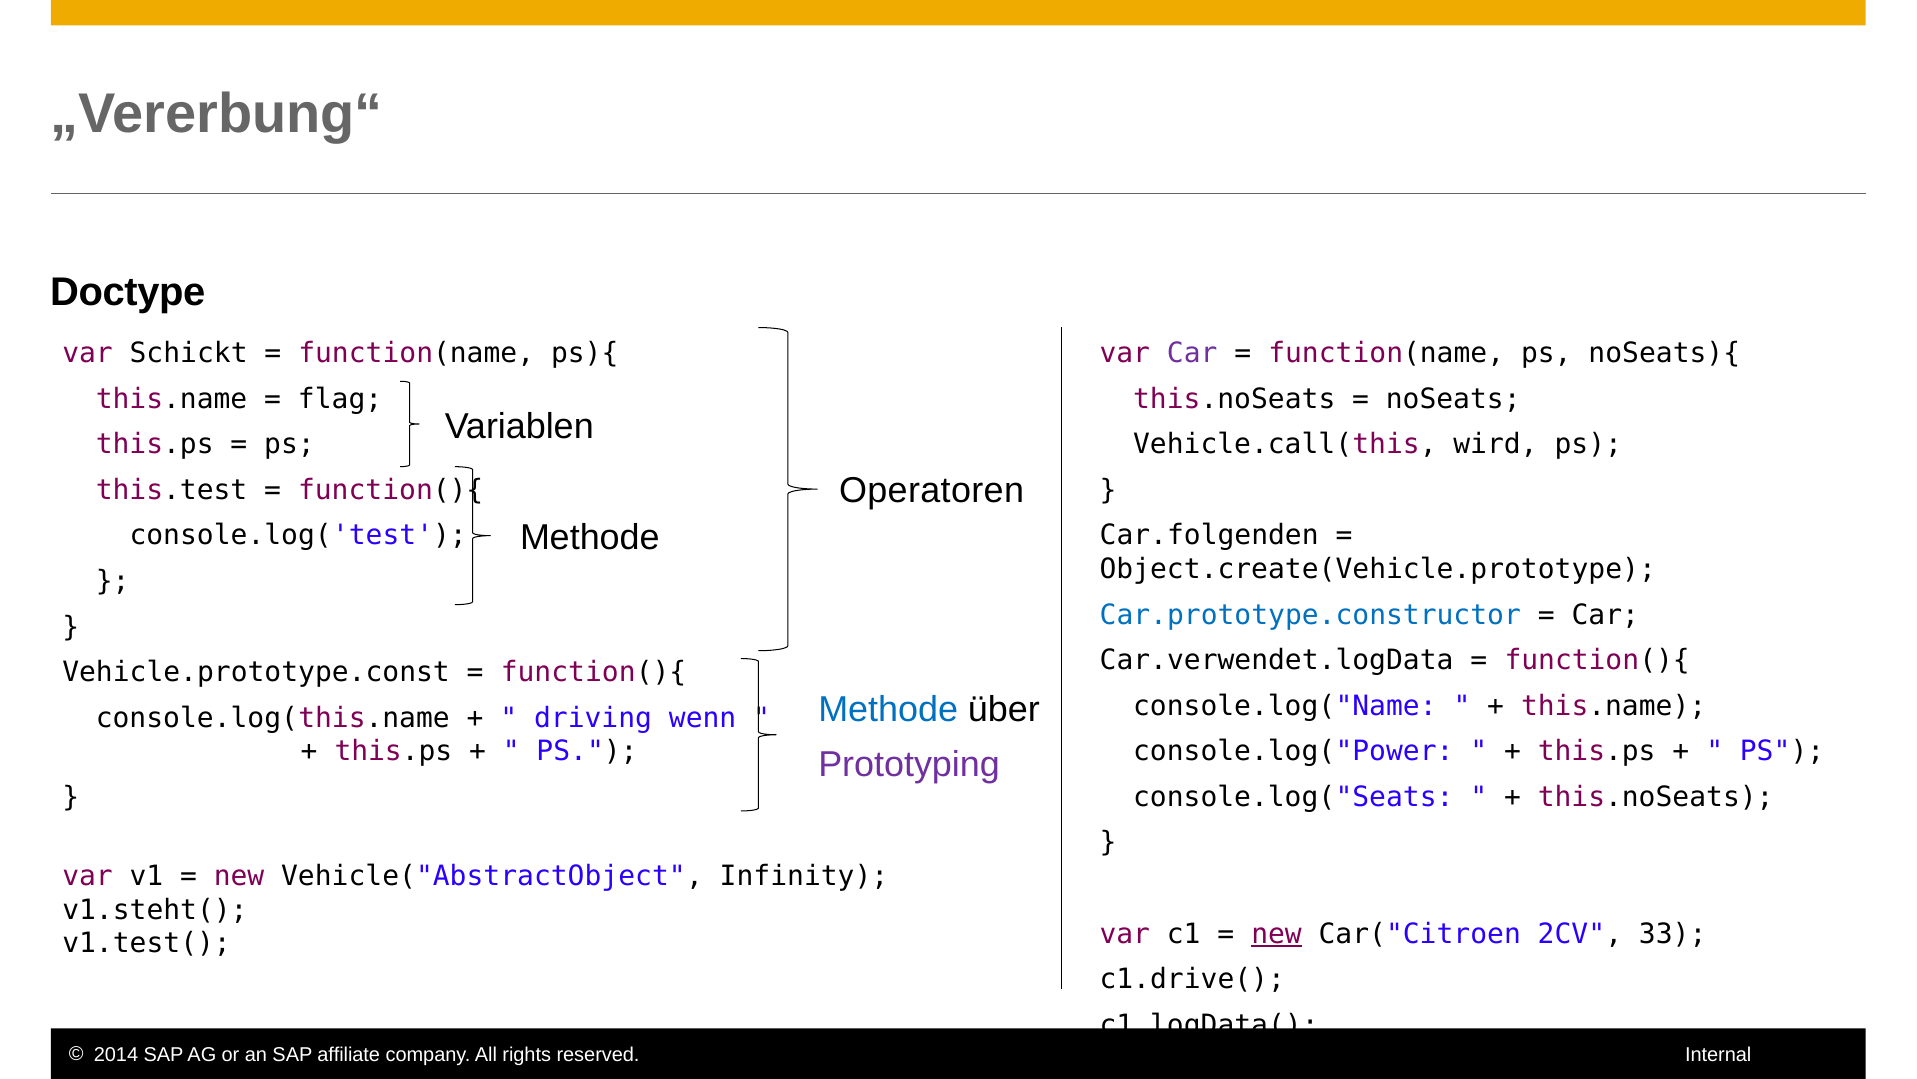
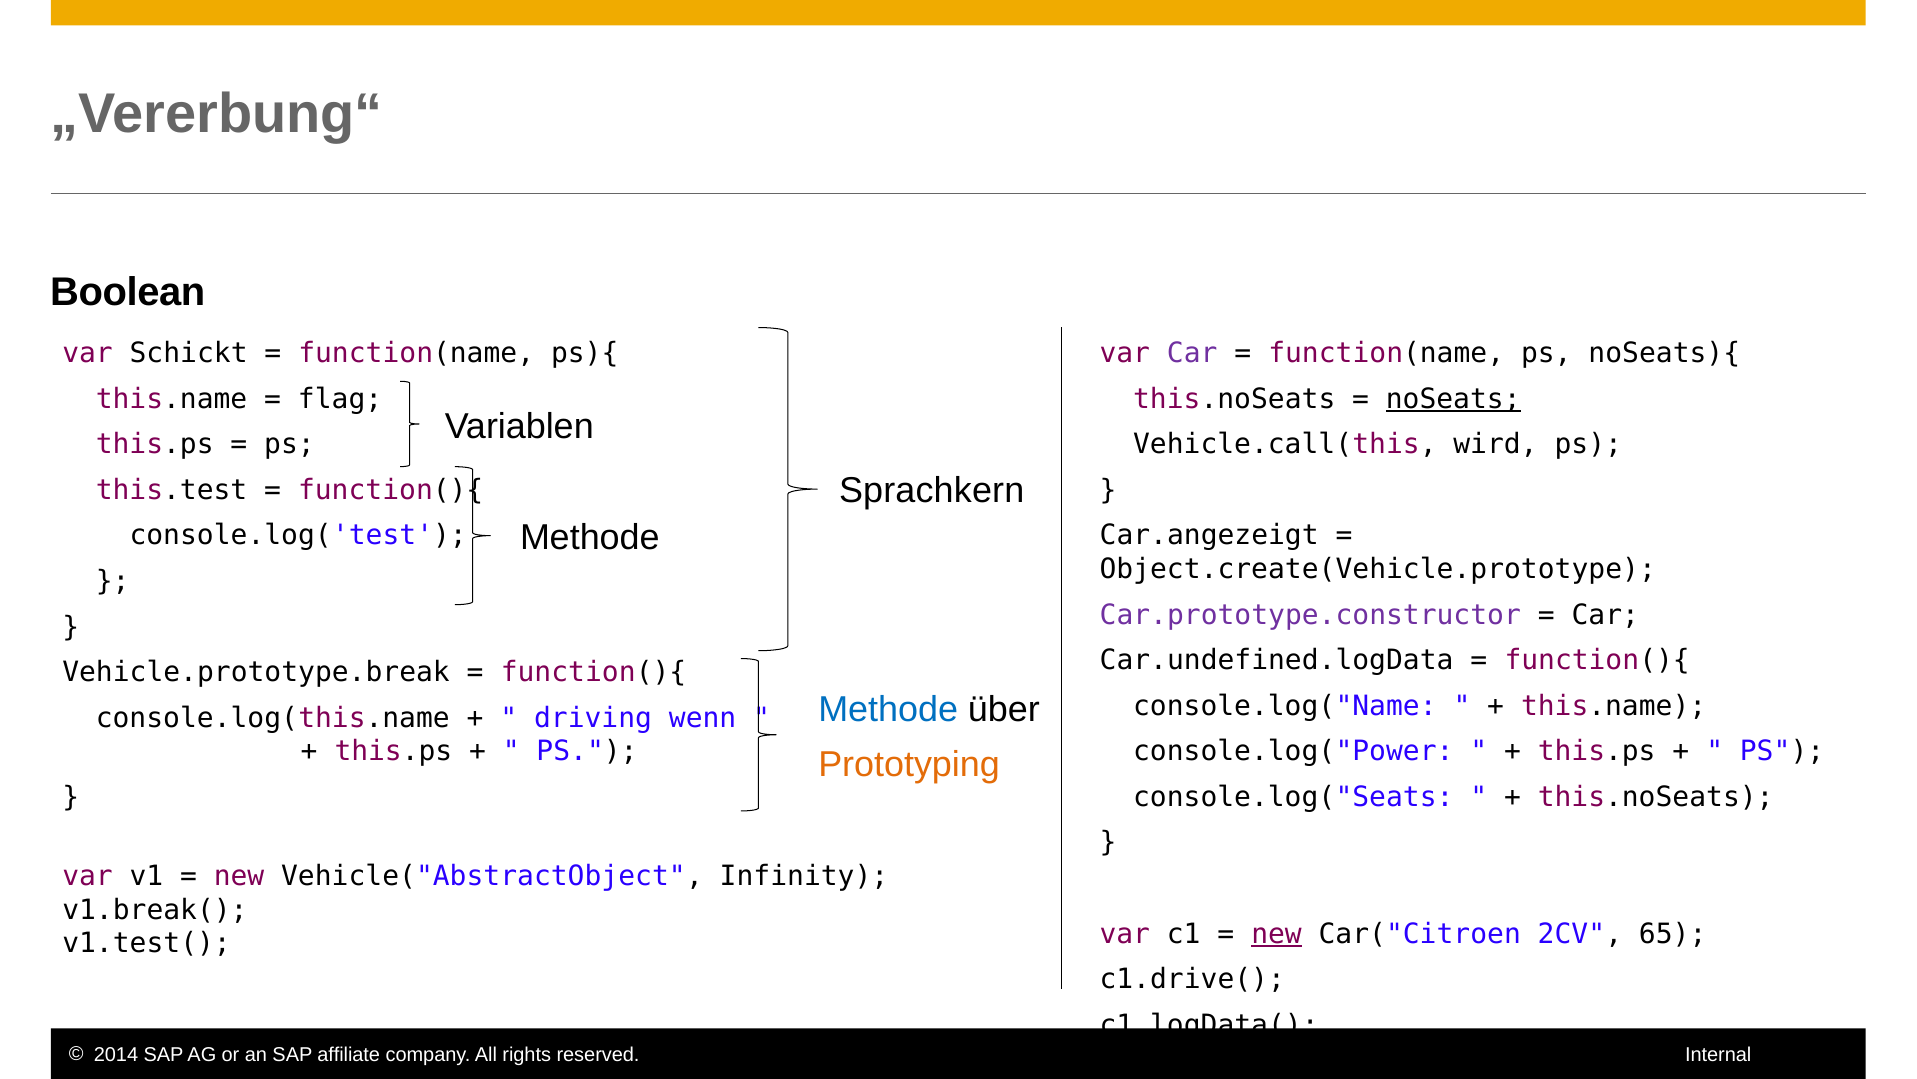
Doctype: Doctype -> Boolean
noSeats underline: none -> present
Operatoren: Operatoren -> Sprachkern
Car.folgenden: Car.folgenden -> Car.angezeigt
Car.prototype.constructor colour: blue -> purple
Car.verwendet.logData: Car.verwendet.logData -> Car.undefined.logData
Vehicle.prototype.const: Vehicle.prototype.const -> Vehicle.prototype.break
Prototyping colour: purple -> orange
v1.steht(: v1.steht( -> v1.break(
33: 33 -> 65
